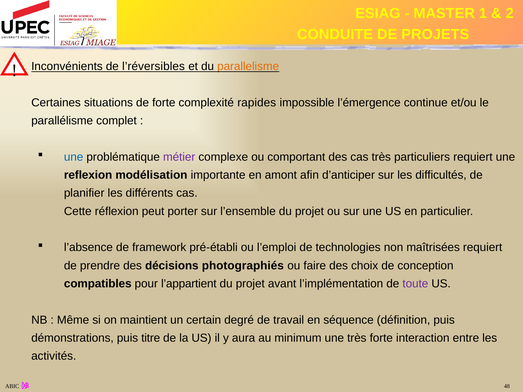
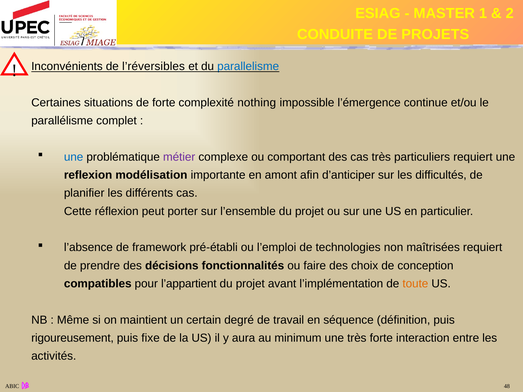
parallelisme colour: orange -> blue
rapides: rapides -> nothing
photographiés: photographiés -> fonctionnalités
toute colour: purple -> orange
démonstrations: démonstrations -> rigoureusement
titre: titre -> fixe
